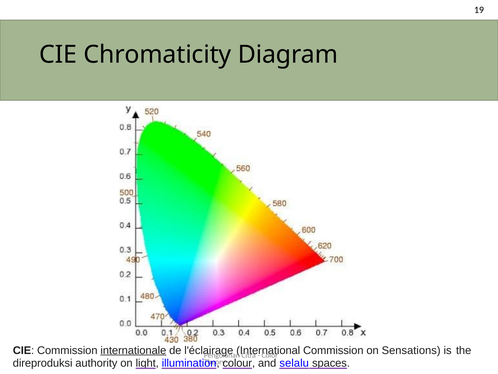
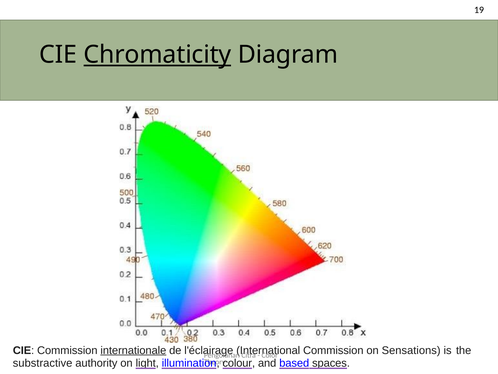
Chromaticity underline: none -> present
direproduksi: direproduksi -> substractive
selalu: selalu -> based
